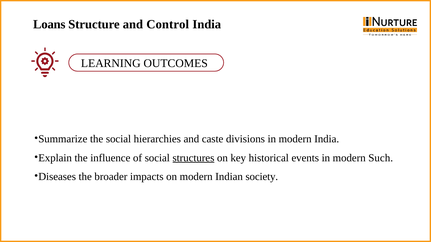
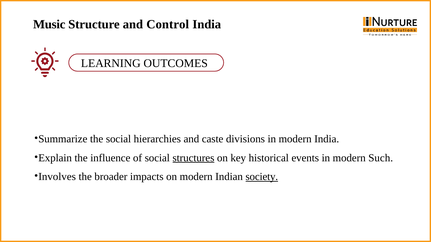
Loans: Loans -> Music
Diseases: Diseases -> Involves
society underline: none -> present
